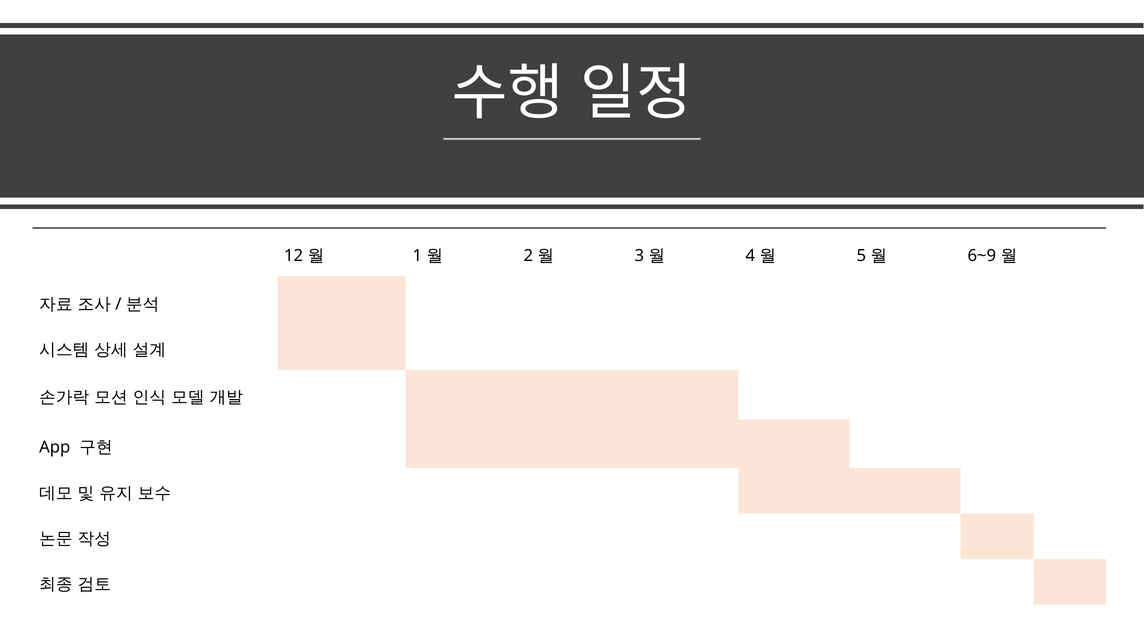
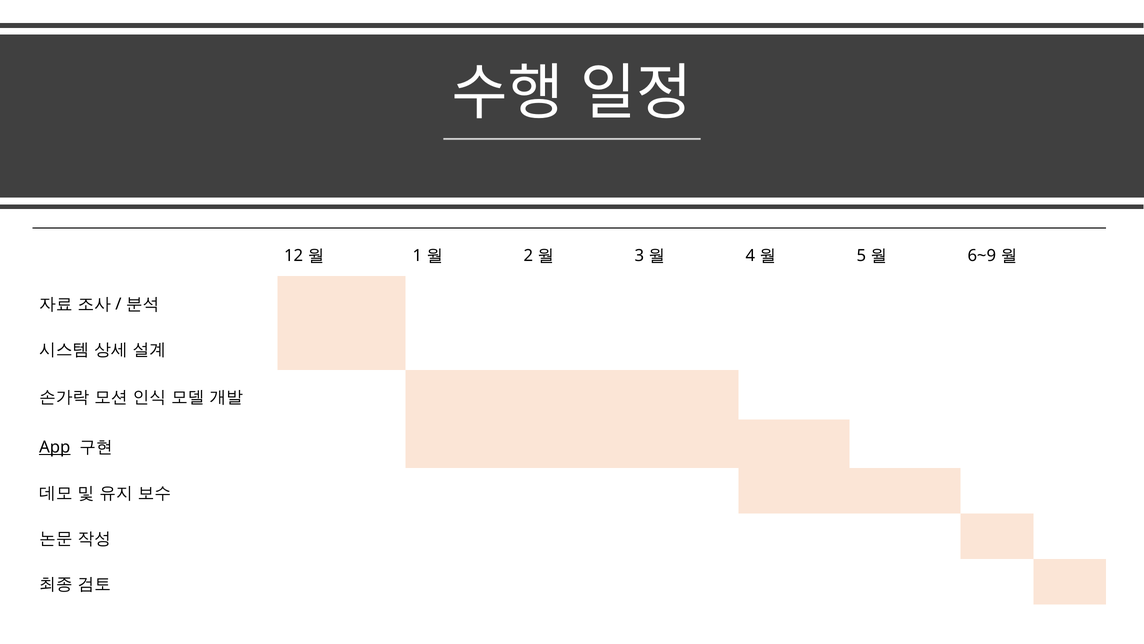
App underline: none -> present
